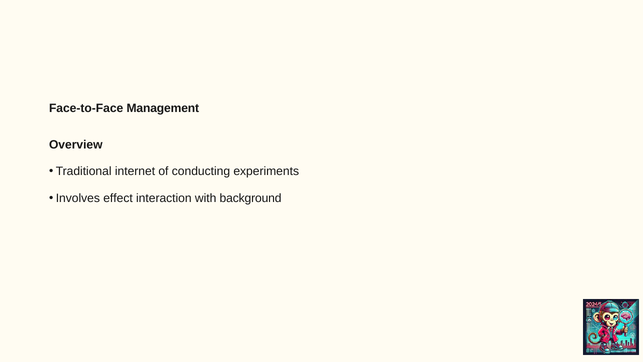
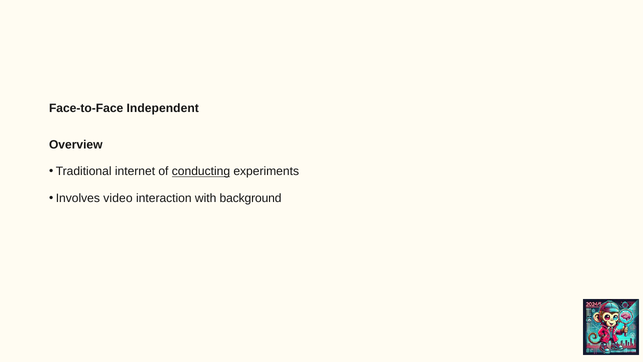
Management: Management -> Independent
conducting underline: none -> present
effect: effect -> video
